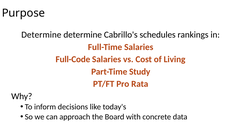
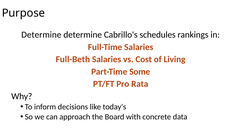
Full-Code: Full-Code -> Full-Beth
Study: Study -> Some
